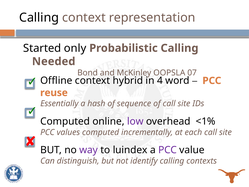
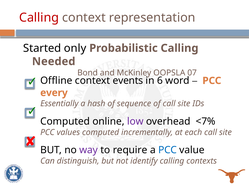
Calling at (39, 17) colour: black -> red
hybrid: hybrid -> events
4: 4 -> 6
reuse: reuse -> every
<1%: <1% -> <7%
luindex: luindex -> require
PCC at (168, 150) colour: purple -> blue
